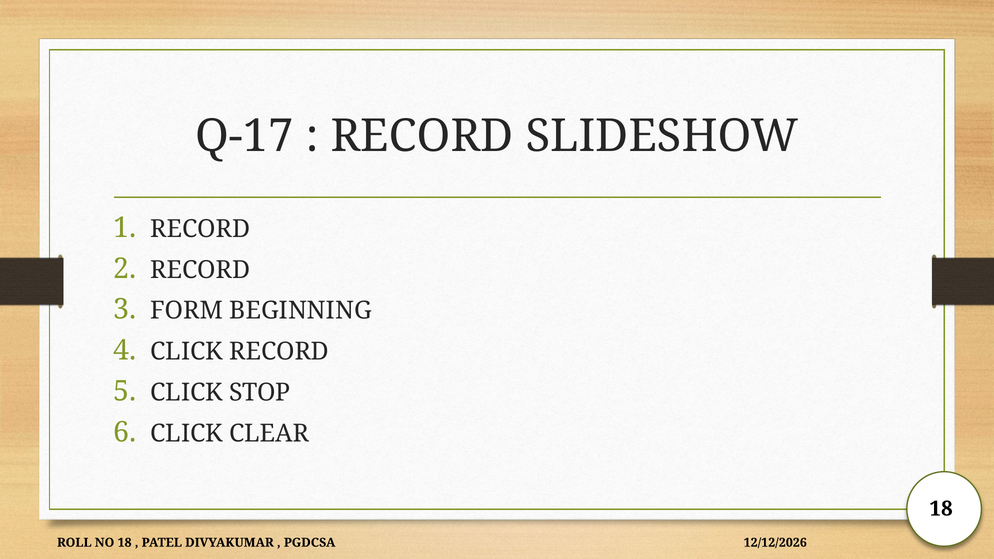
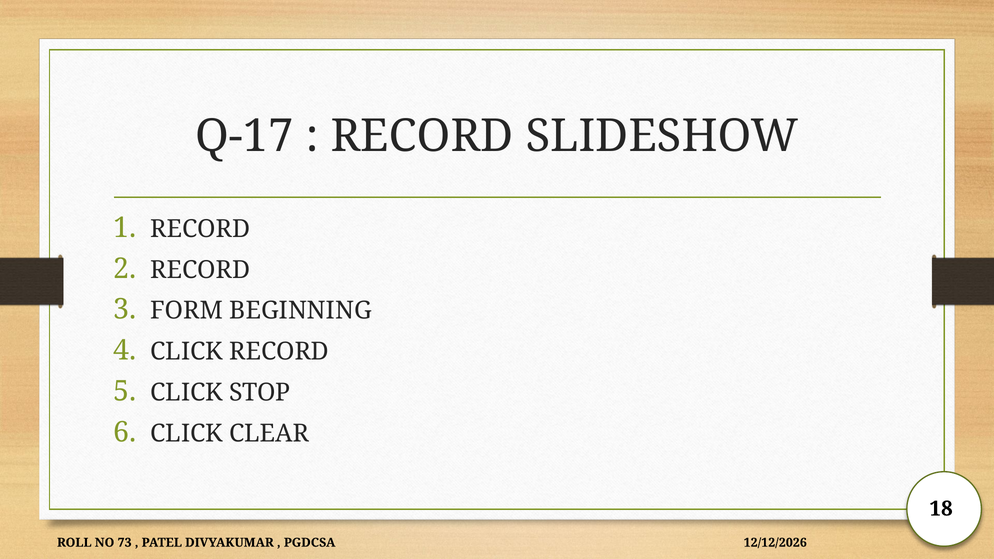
NO 18: 18 -> 73
